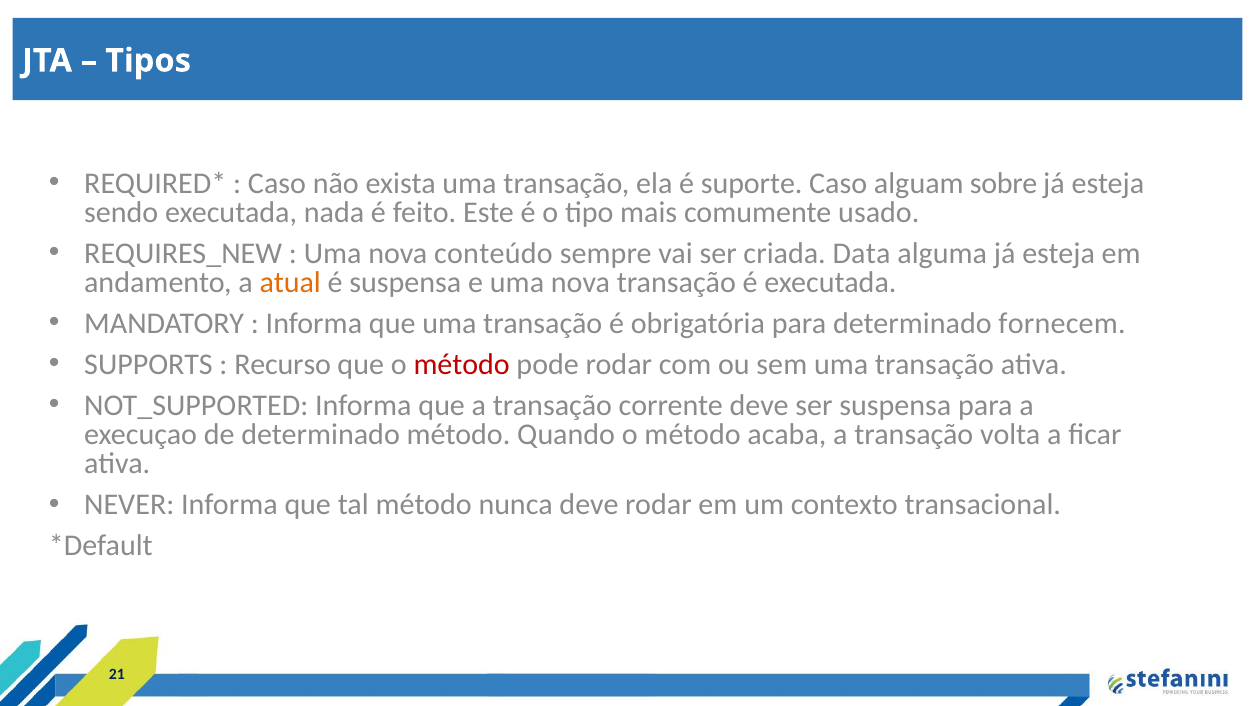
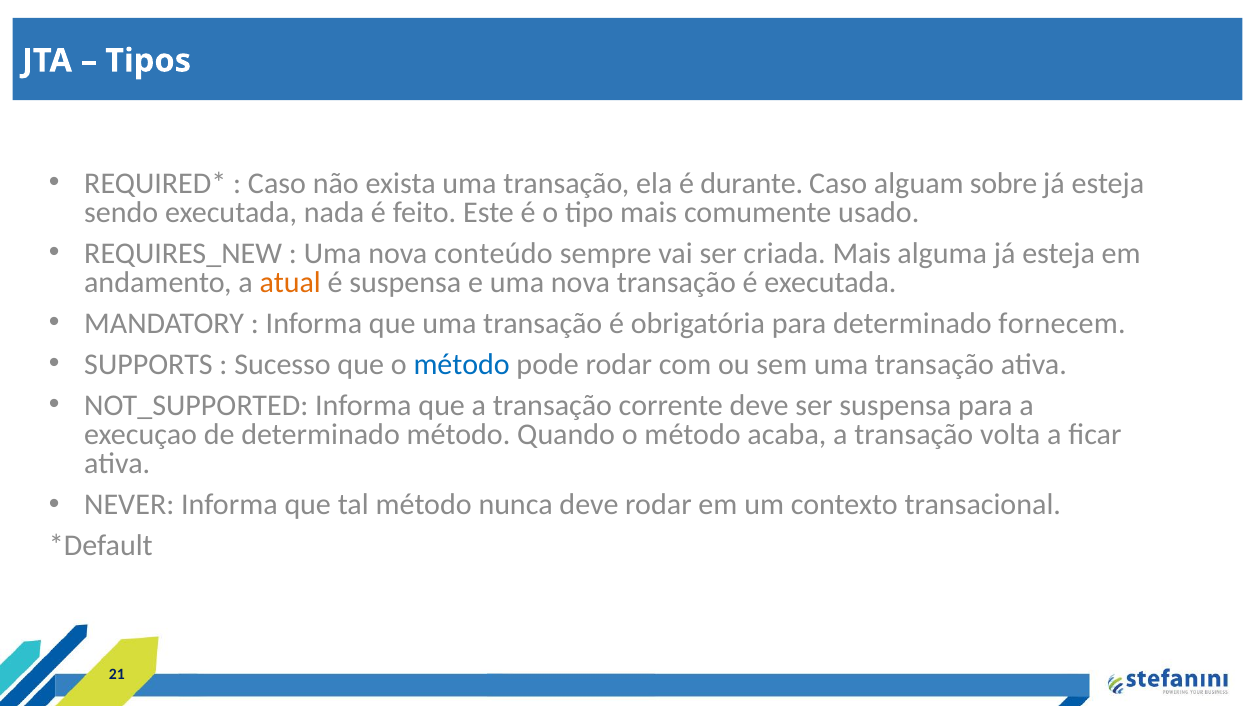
suporte: suporte -> durante
criada Data: Data -> Mais
Recurso: Recurso -> Sucesso
método at (462, 365) colour: red -> blue
